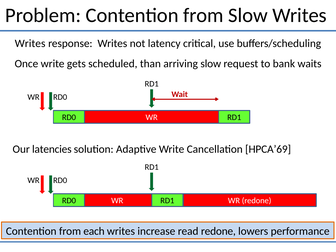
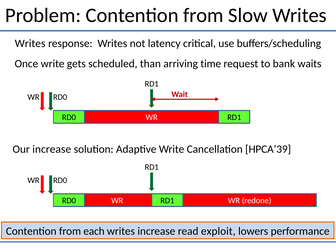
arriving slow: slow -> time
Our latencies: latencies -> increase
HPCA’69: HPCA’69 -> HPCA’39
read redone: redone -> exploit
